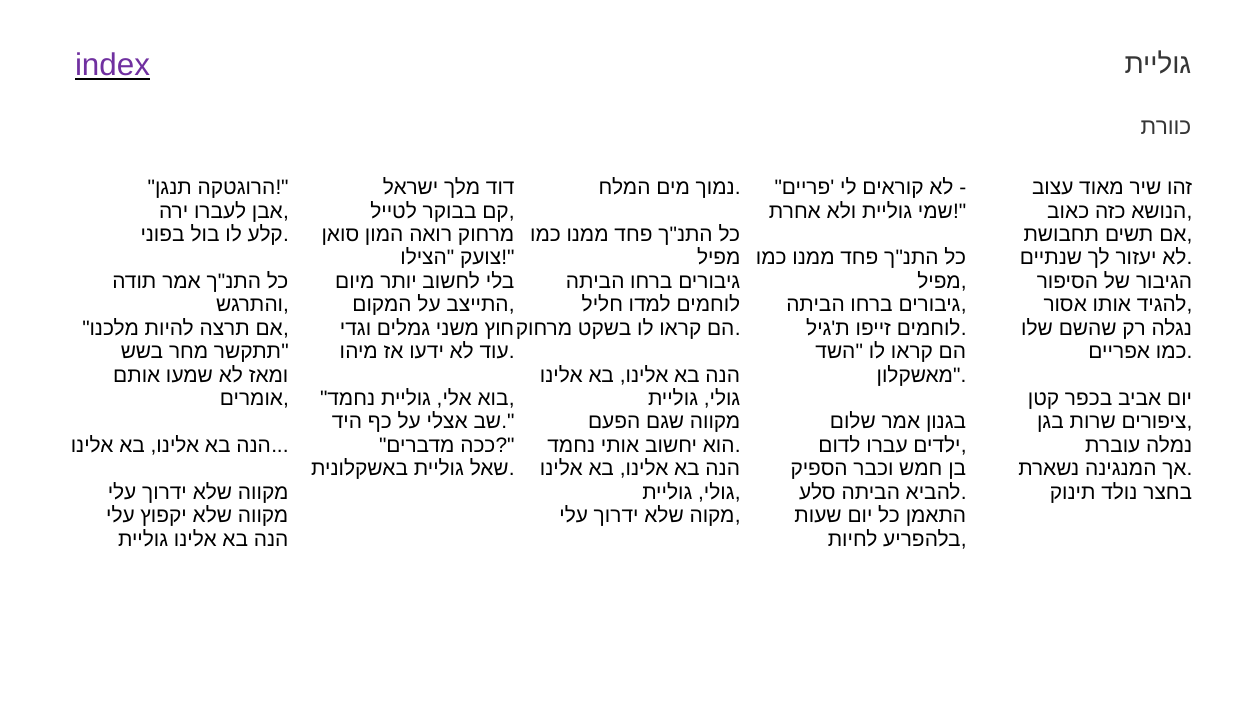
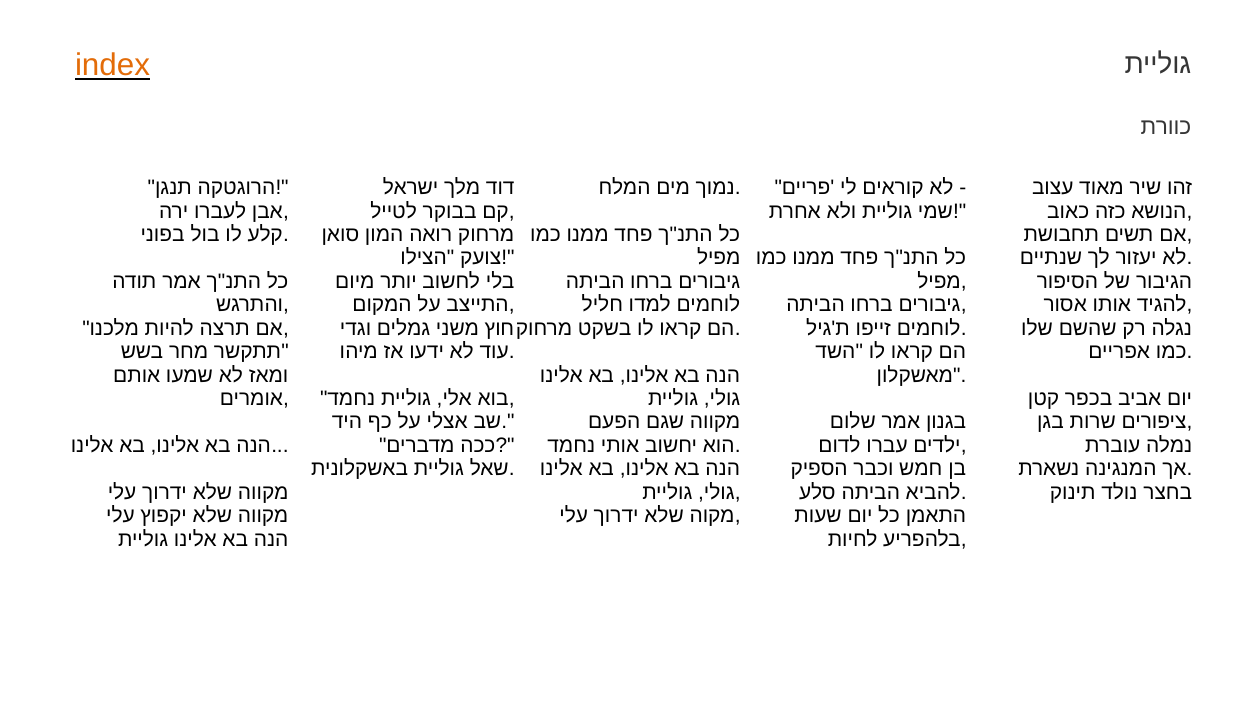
index colour: purple -> orange
